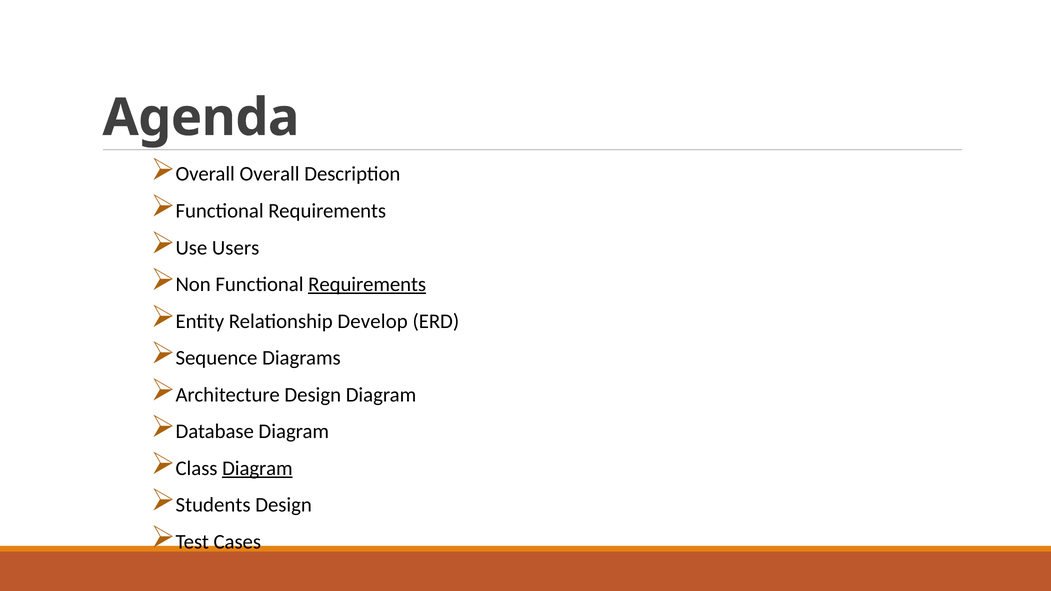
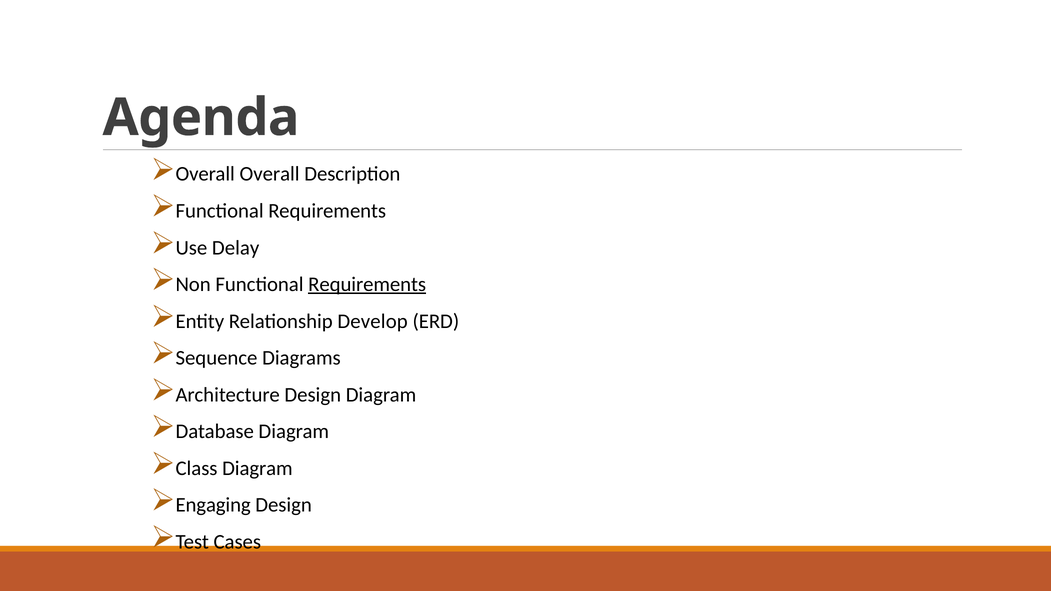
Users: Users -> Delay
Diagram at (257, 468) underline: present -> none
Students: Students -> Engaging
